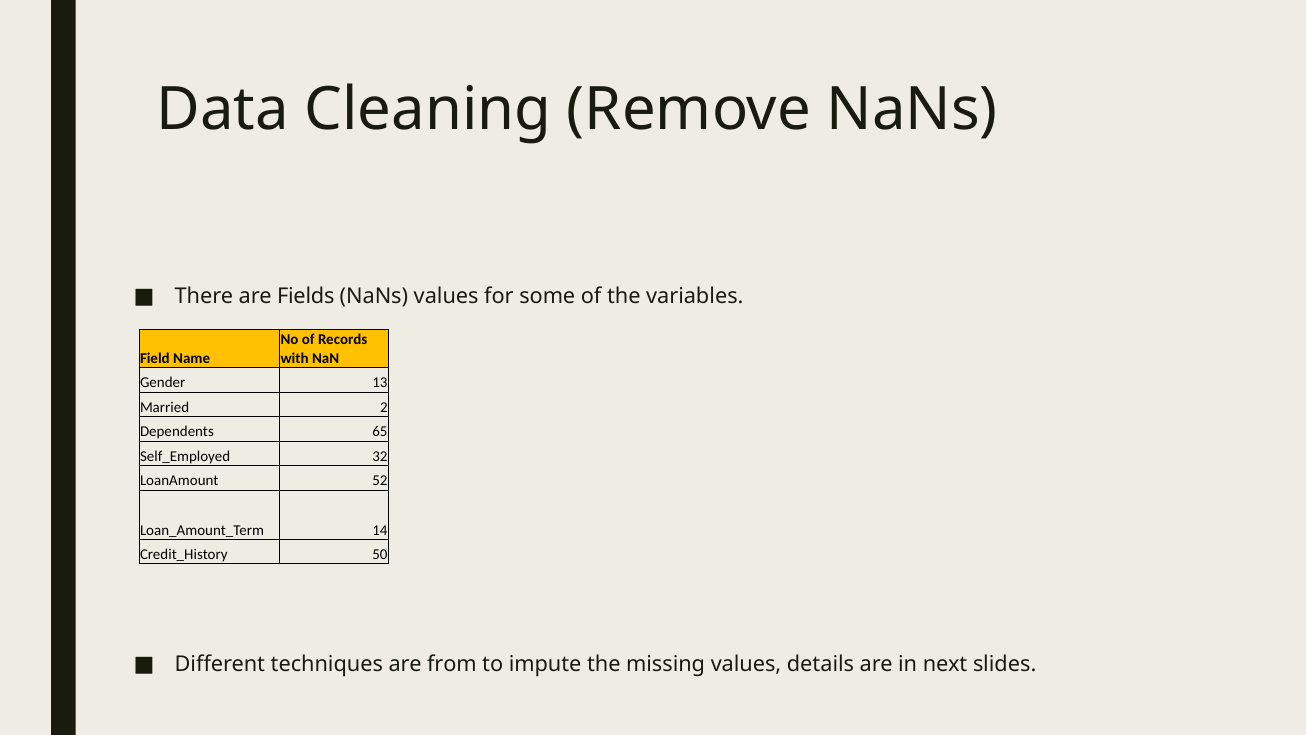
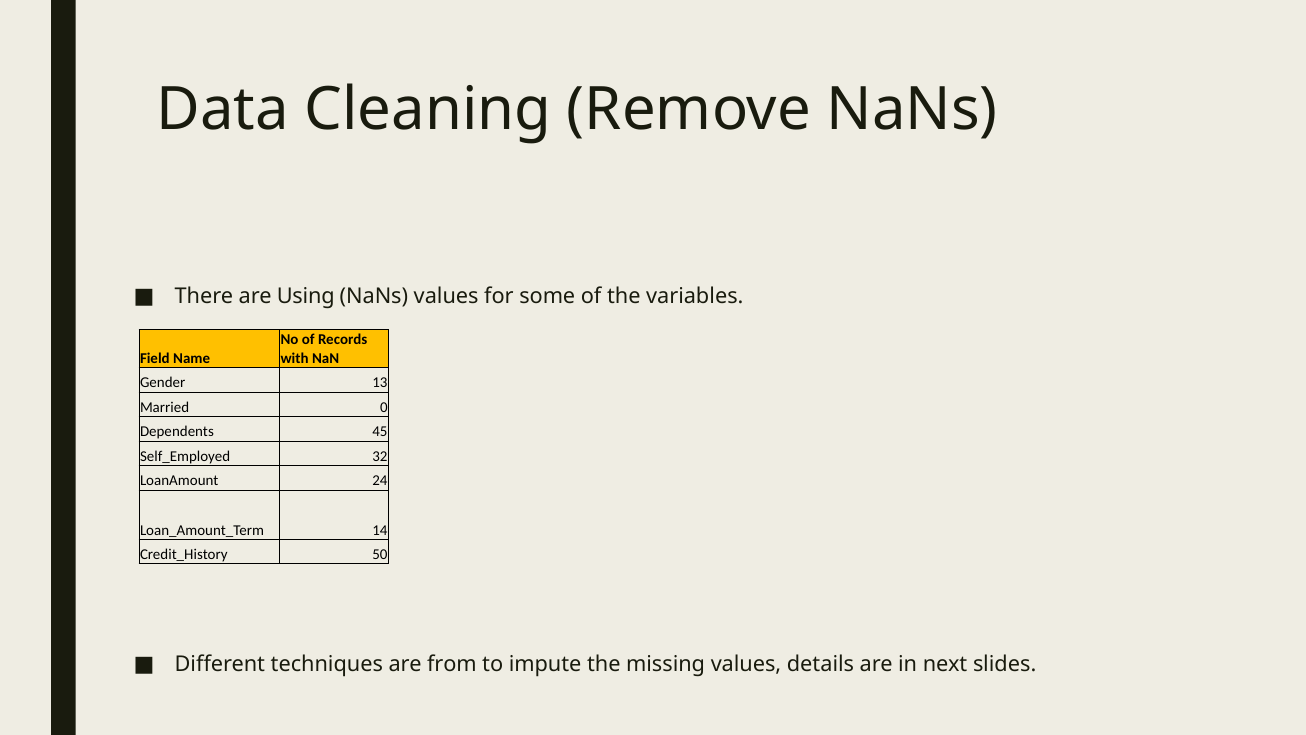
Fields: Fields -> Using
2: 2 -> 0
65: 65 -> 45
52: 52 -> 24
